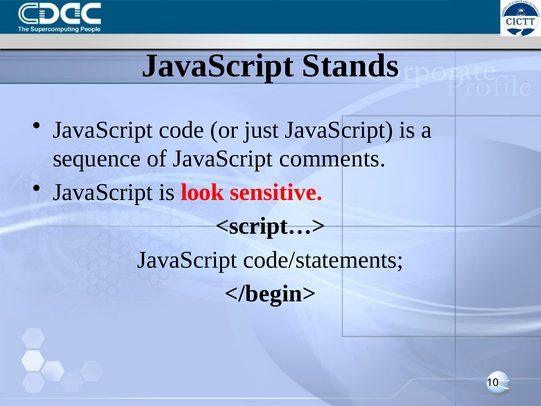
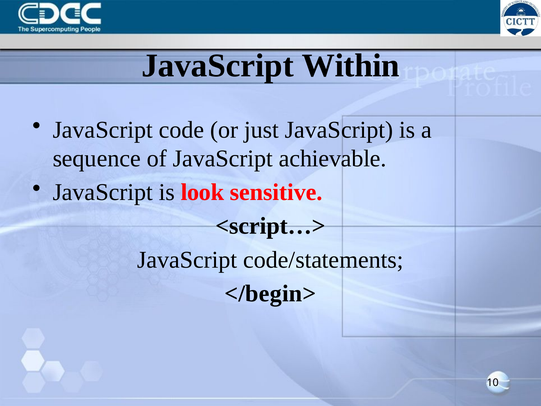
Stands: Stands -> Within
comments: comments -> achievable
